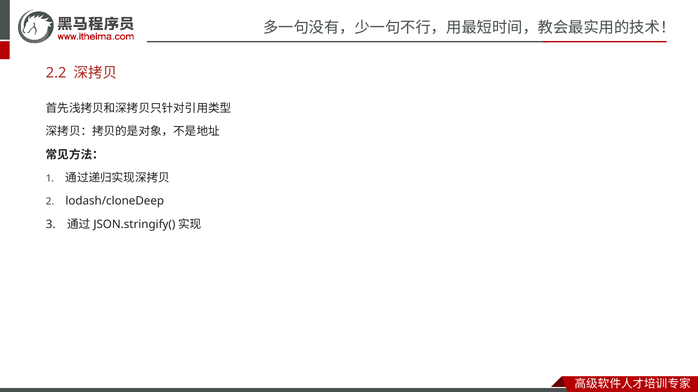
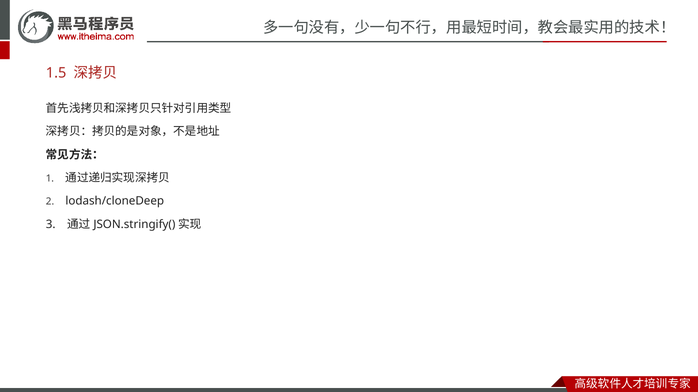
2.2: 2.2 -> 1.5
